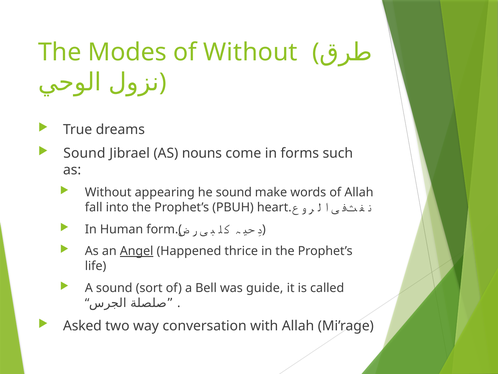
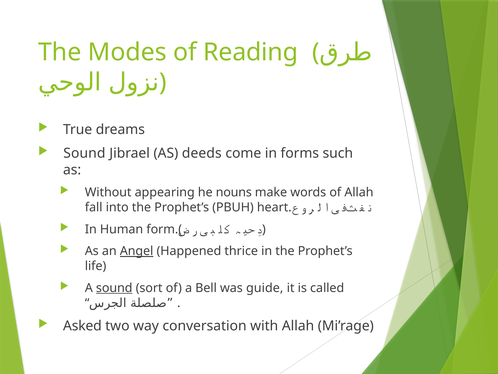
of Without: Without -> Reading
nouns: nouns -> deeds
he sound: sound -> nouns
sound at (114, 288) underline: none -> present
